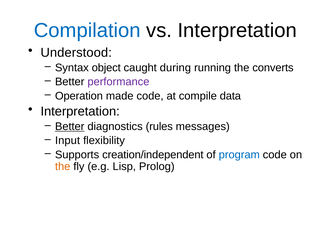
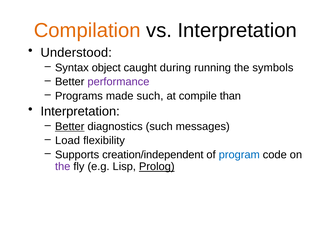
Compilation colour: blue -> orange
converts: converts -> symbols
Operation: Operation -> Programs
made code: code -> such
data: data -> than
diagnostics rules: rules -> such
Input: Input -> Load
the at (63, 167) colour: orange -> purple
Prolog underline: none -> present
